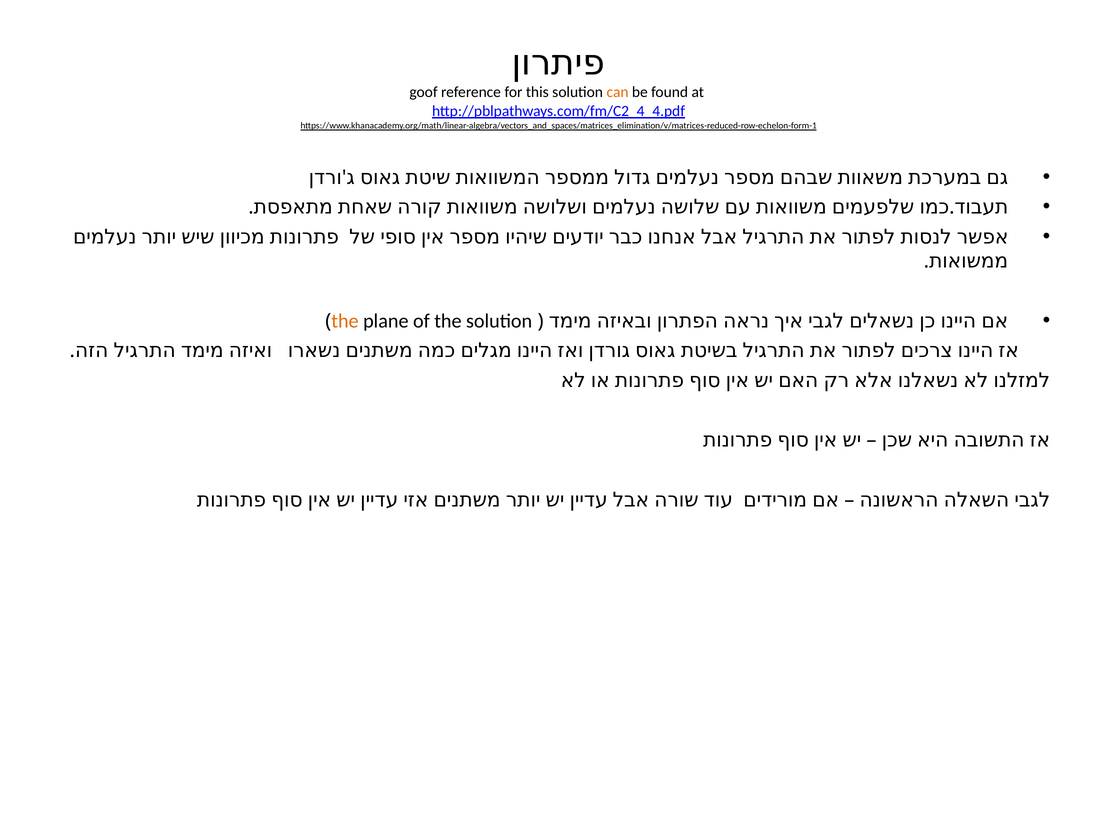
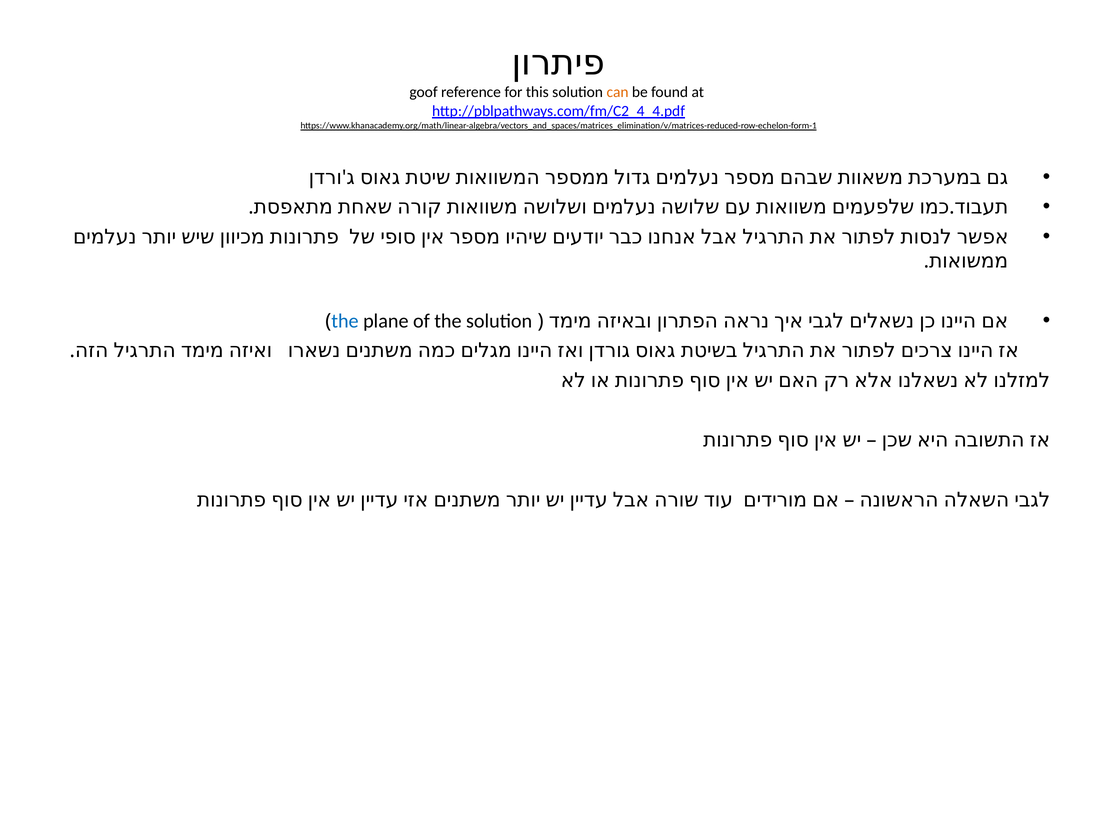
the at (345, 321) colour: orange -> blue
